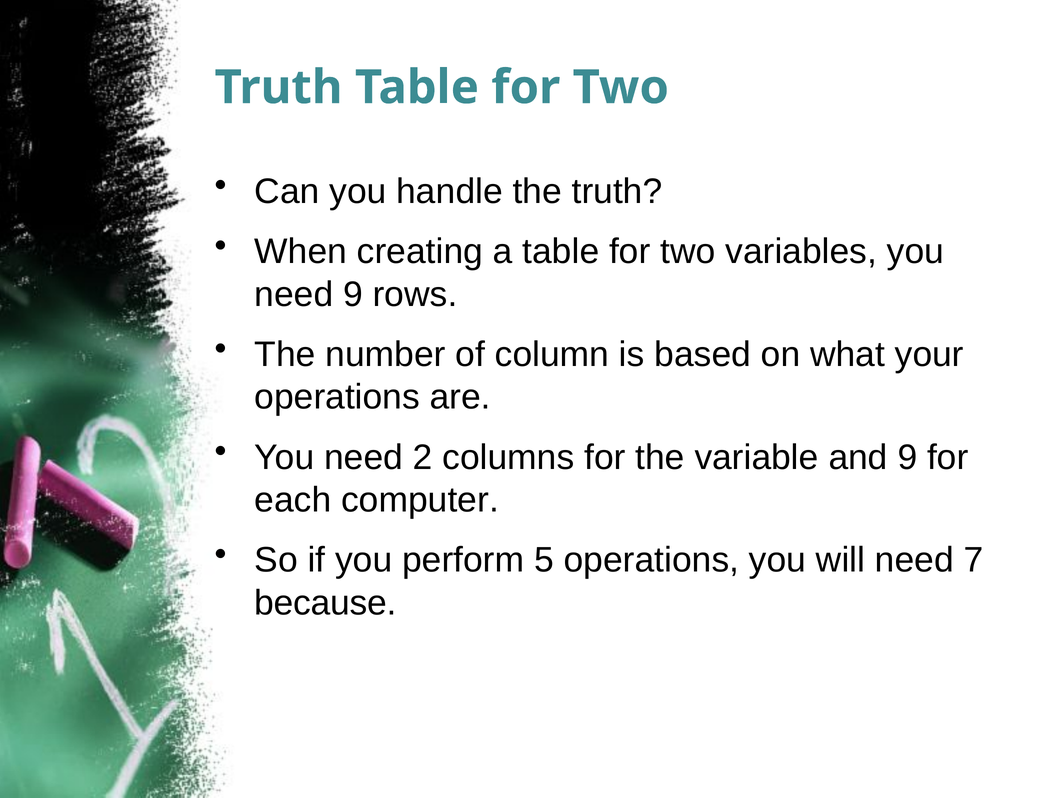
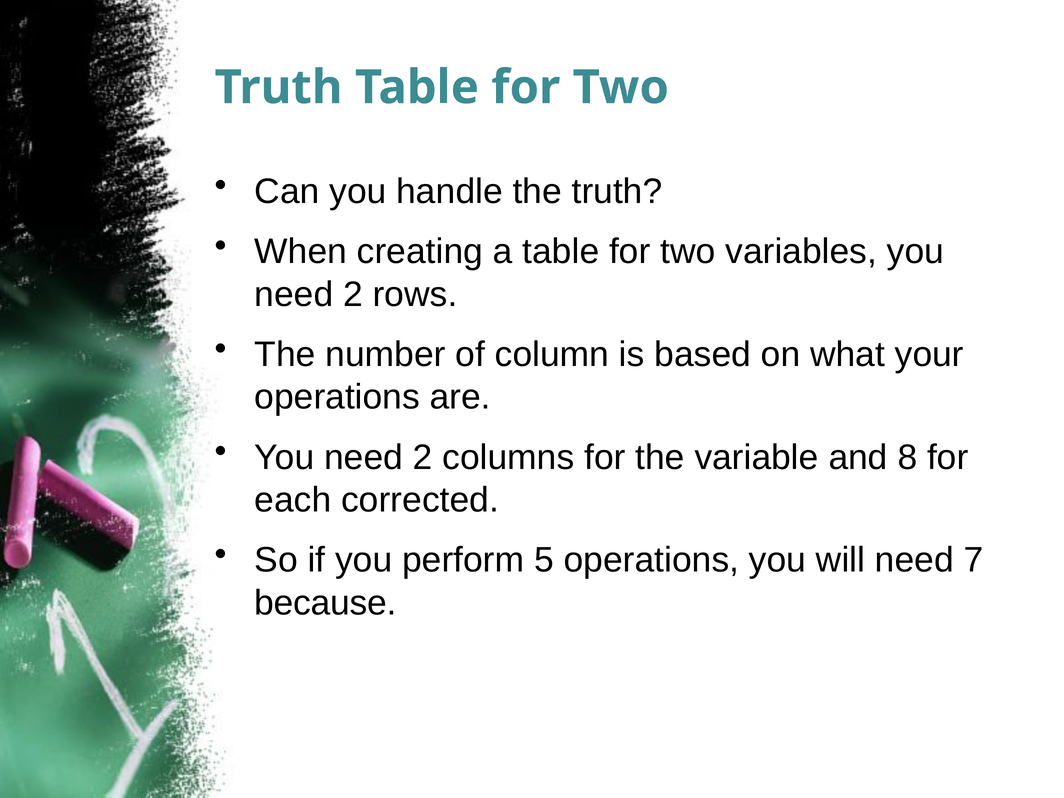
9 at (353, 294): 9 -> 2
and 9: 9 -> 8
computer: computer -> corrected
